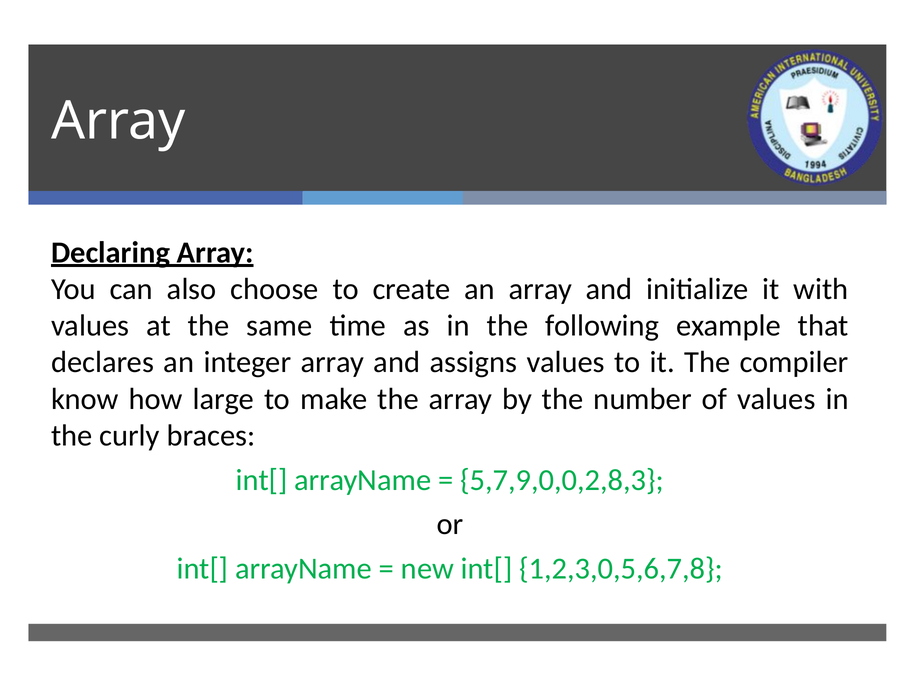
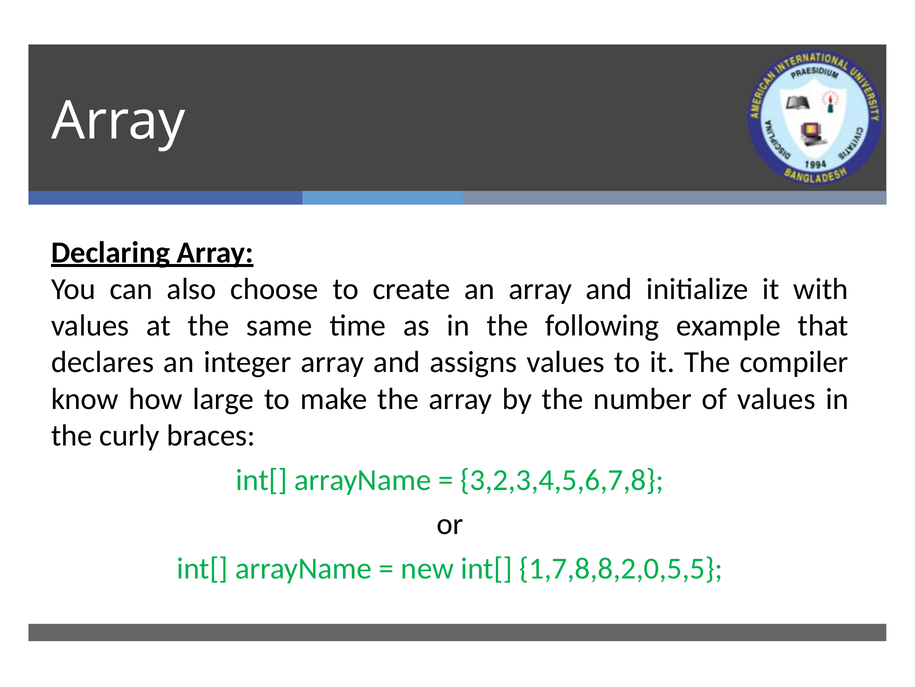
5,7,9,0,0,2,8,3: 5,7,9,0,0,2,8,3 -> 3,2,3,4,5,6,7,8
1,2,3,0,5,6,7,8: 1,2,3,0,5,6,7,8 -> 1,7,8,8,2,0,5,5
